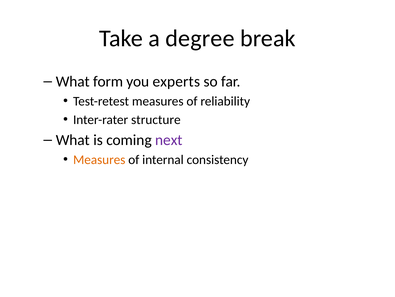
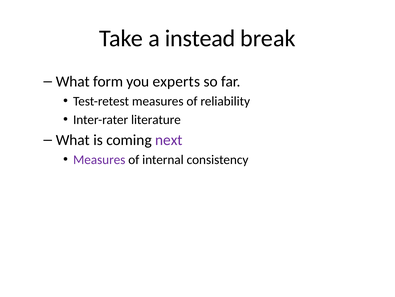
degree: degree -> instead
structure: structure -> literature
Measures at (99, 159) colour: orange -> purple
